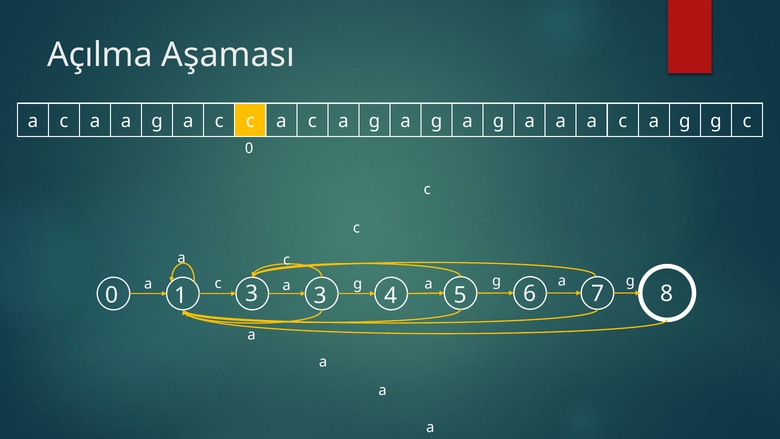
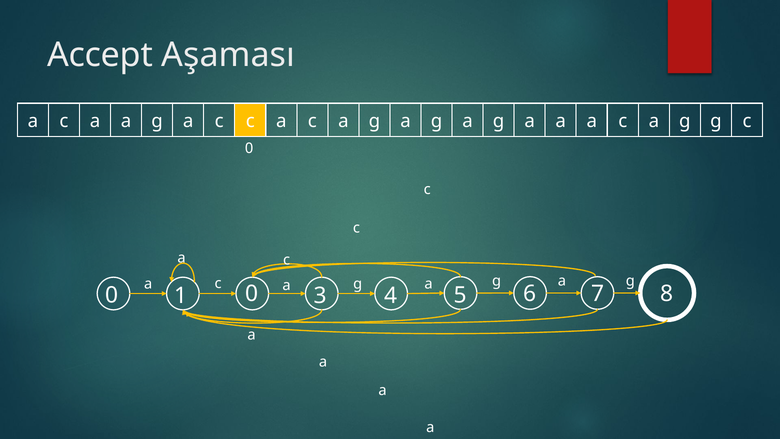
Açılma: Açılma -> Accept
1 3: 3 -> 0
